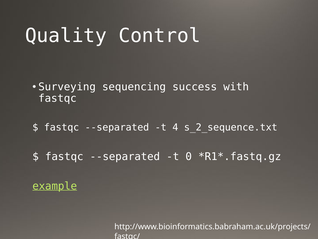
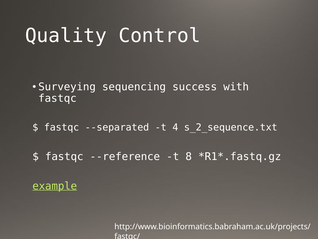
--separated at (125, 156): --separated -> --reference
0: 0 -> 8
